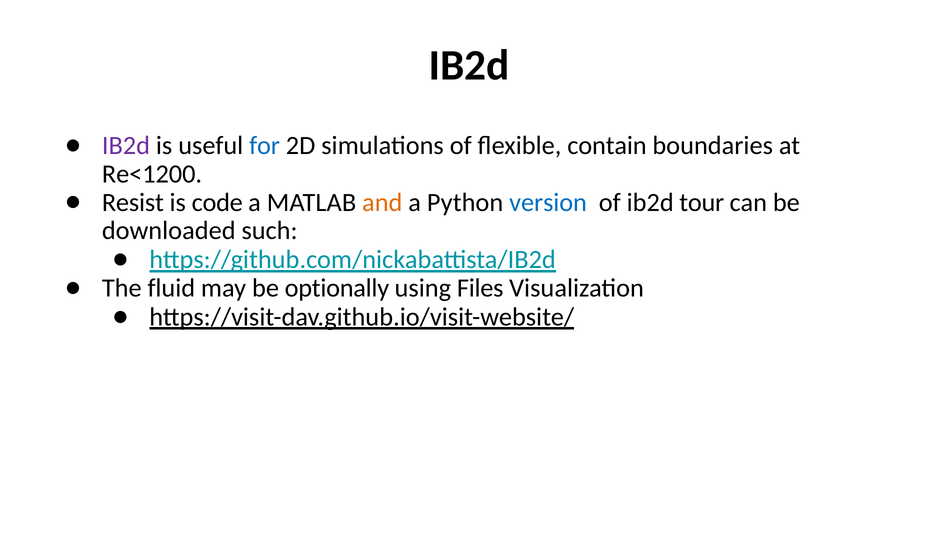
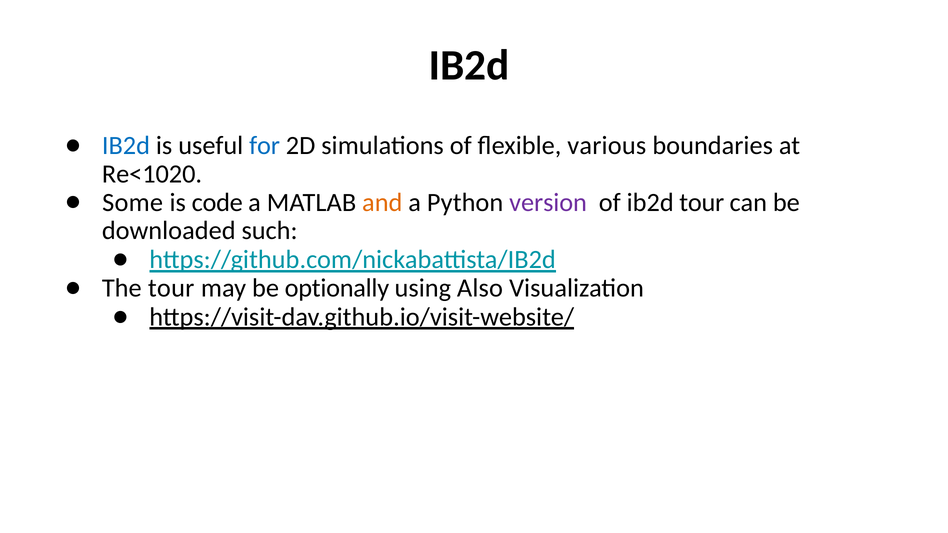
IB2d at (126, 146) colour: purple -> blue
contain: contain -> various
Re<1200: Re<1200 -> Re<1020
Resist: Resist -> Some
version colour: blue -> purple
The fluid: fluid -> tour
Files: Files -> Also
